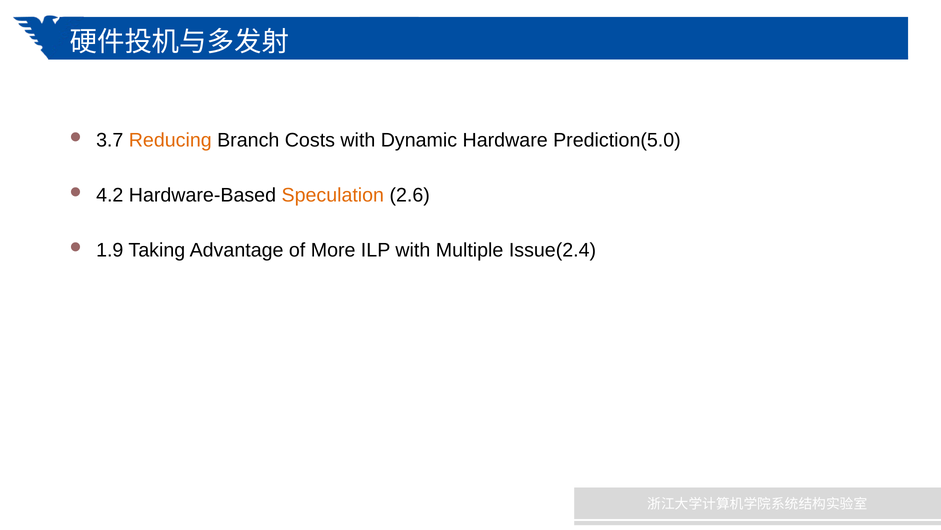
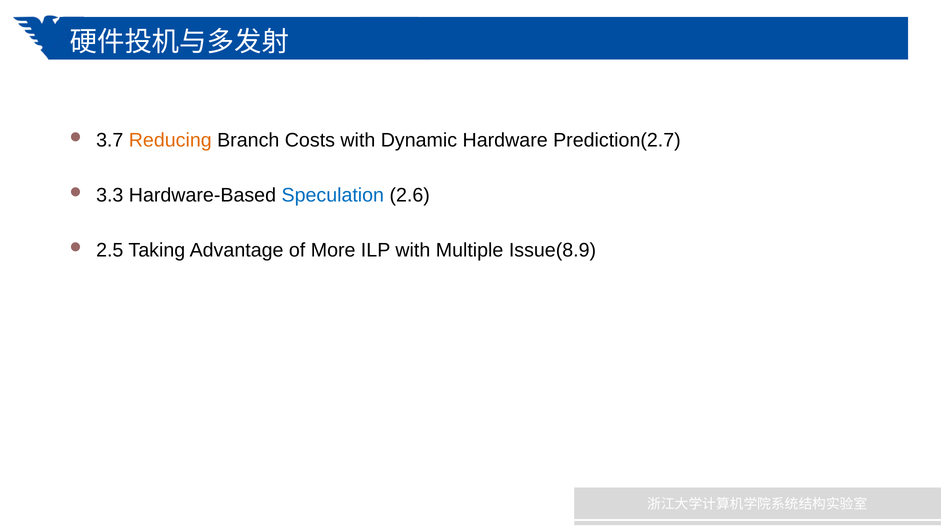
Prediction(5.0: Prediction(5.0 -> Prediction(2.7
4.2: 4.2 -> 3.3
Speculation colour: orange -> blue
1.9: 1.9 -> 2.5
Issue(2.4: Issue(2.4 -> Issue(8.9
